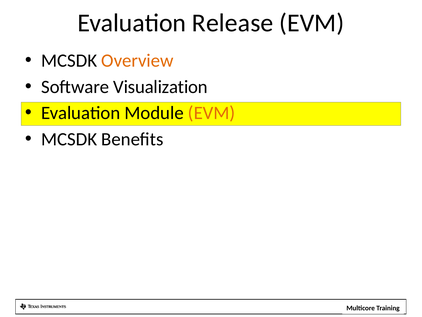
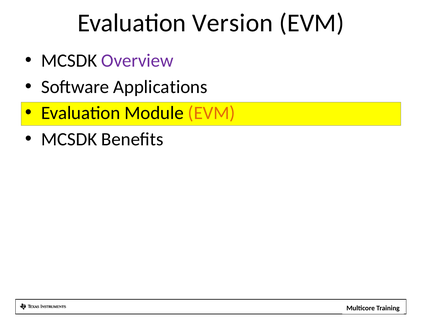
Release: Release -> Version
Overview colour: orange -> purple
Visualization: Visualization -> Applications
